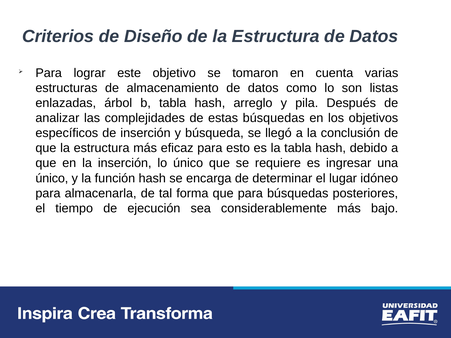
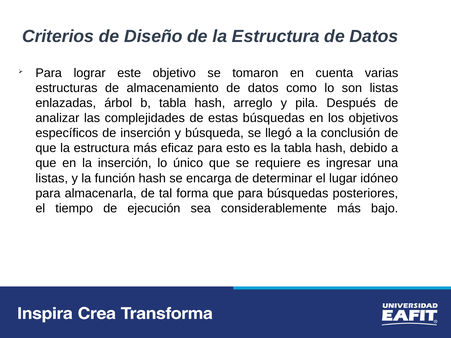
único at (52, 178): único -> listas
